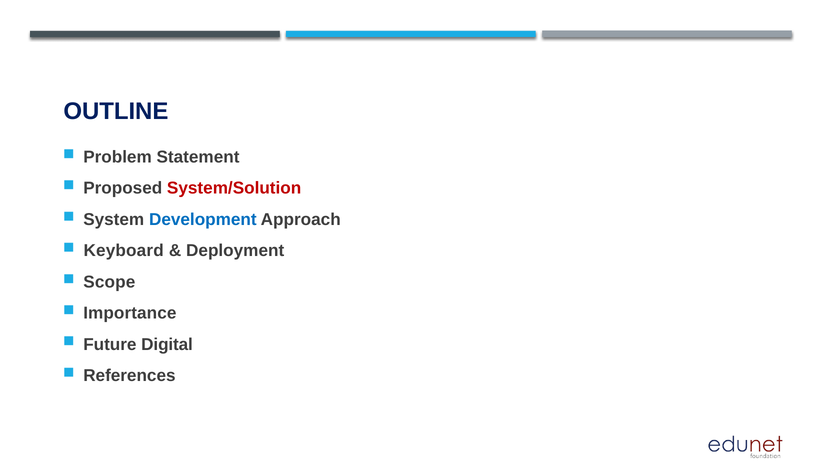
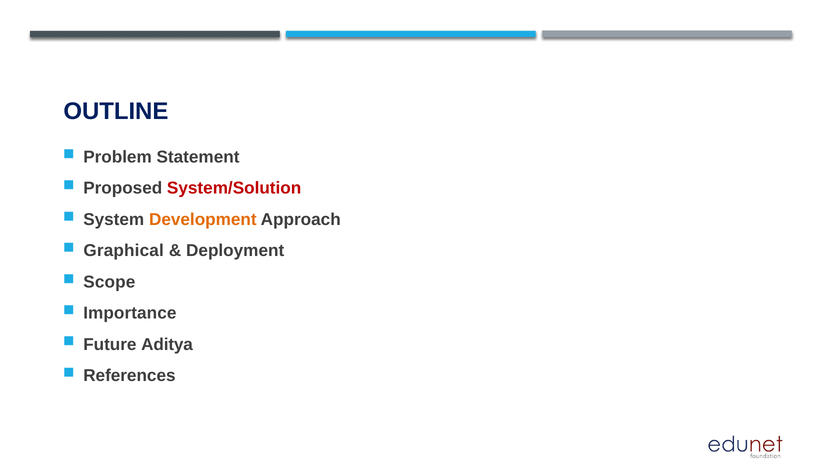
Development colour: blue -> orange
Keyboard: Keyboard -> Graphical
Digital: Digital -> Aditya
